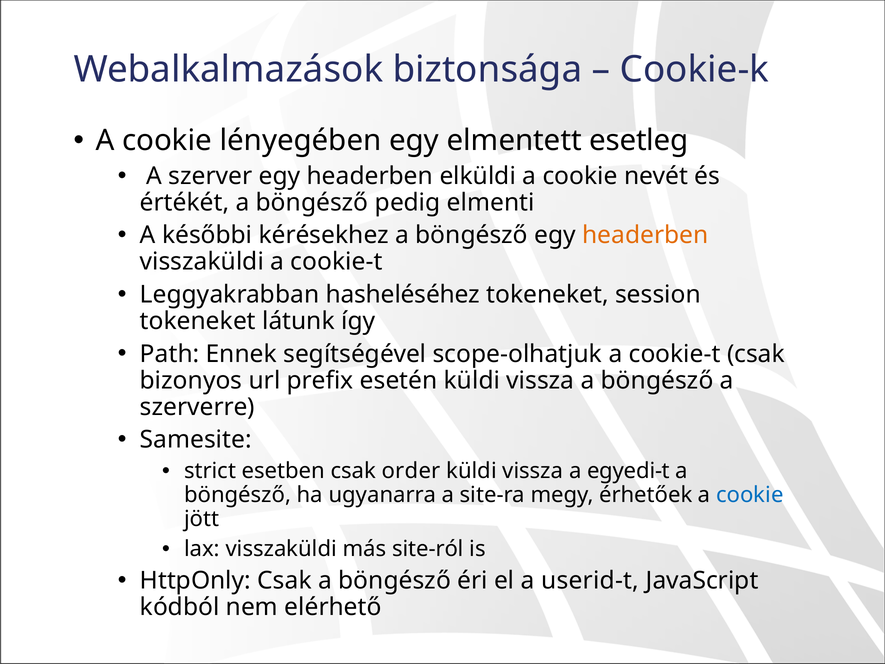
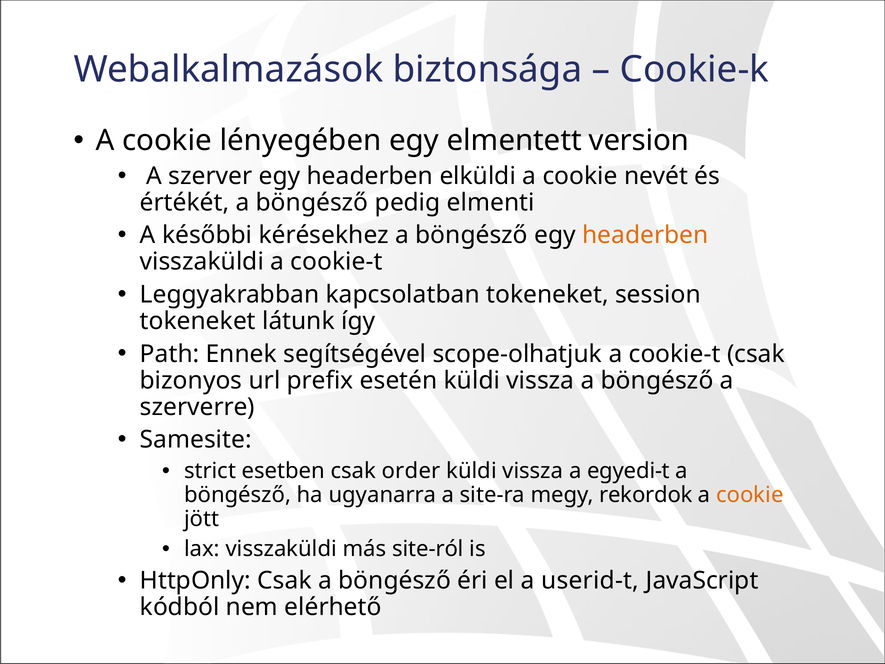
esetleg: esetleg -> version
hasheléséhez: hasheléséhez -> kapcsolatban
érhetőek: érhetőek -> rekordok
cookie at (750, 495) colour: blue -> orange
